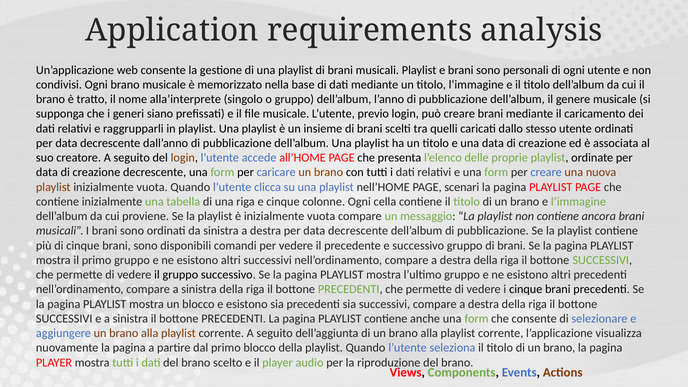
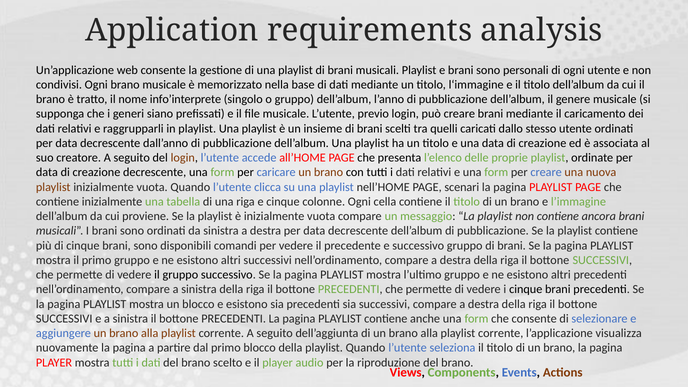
alla’interprete: alla’interprete -> info’interprete
